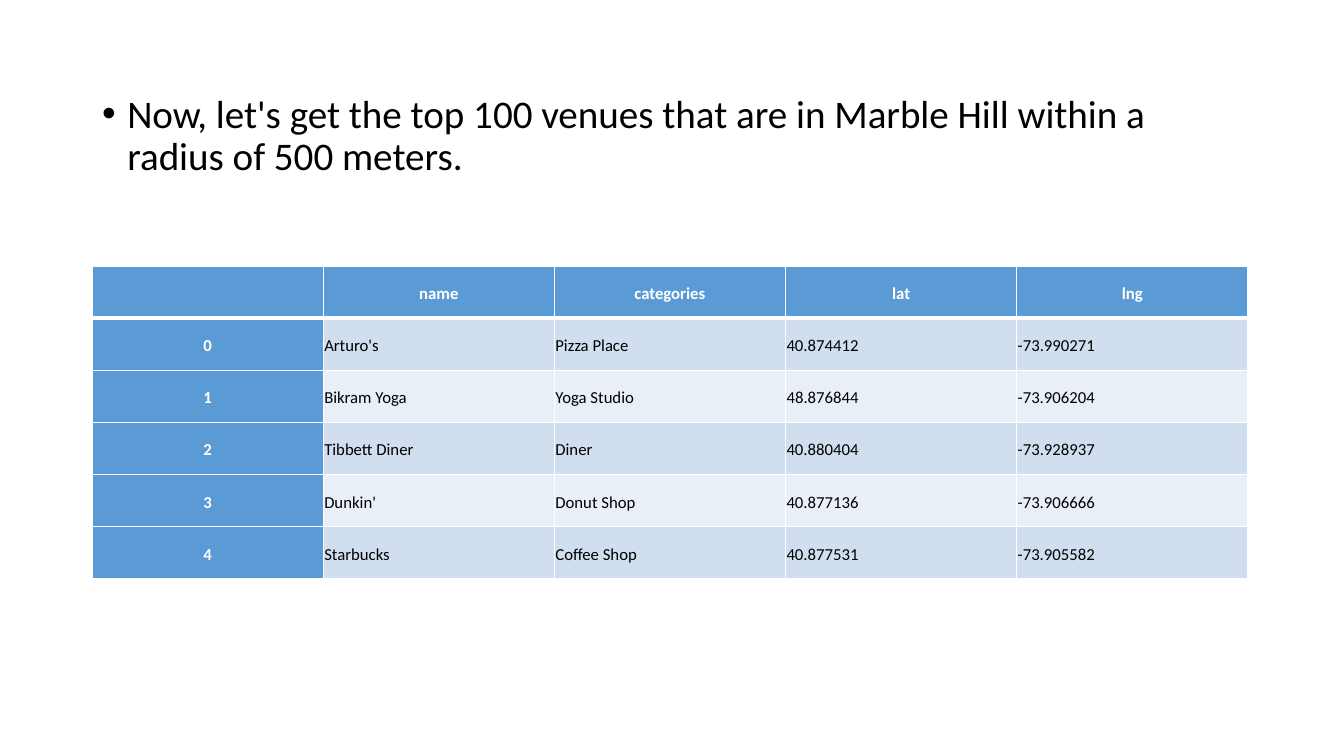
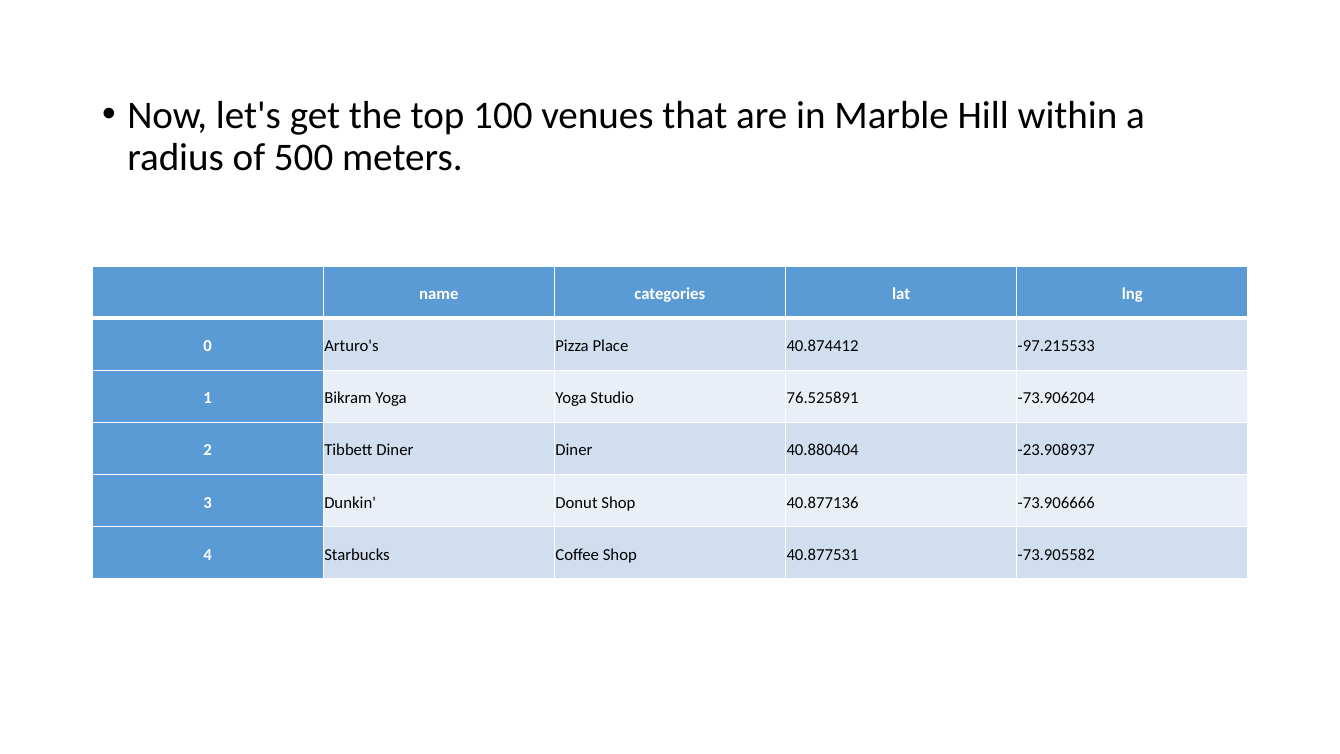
-73.990271: -73.990271 -> -97.215533
48.876844: 48.876844 -> 76.525891
-73.928937: -73.928937 -> -23.908937
